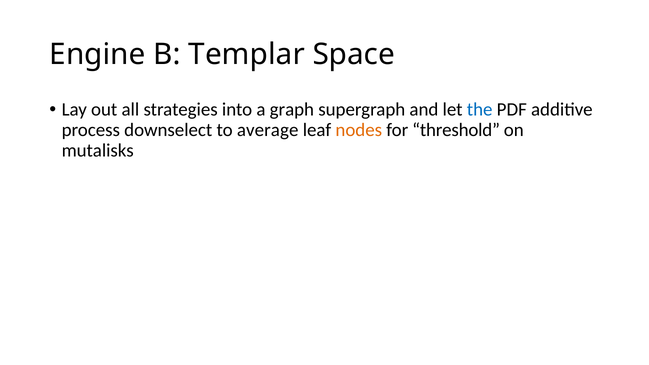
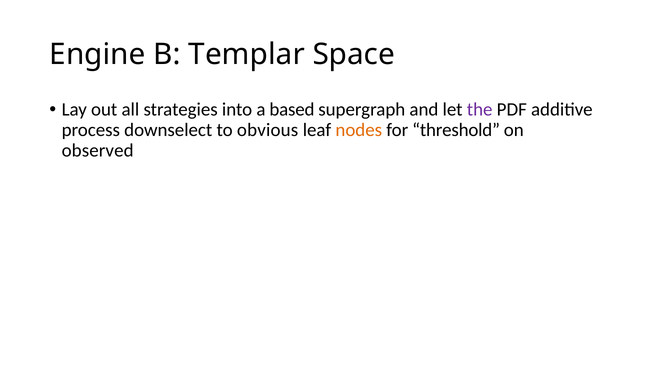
graph: graph -> based
the colour: blue -> purple
average: average -> obvious
mutalisks: mutalisks -> observed
